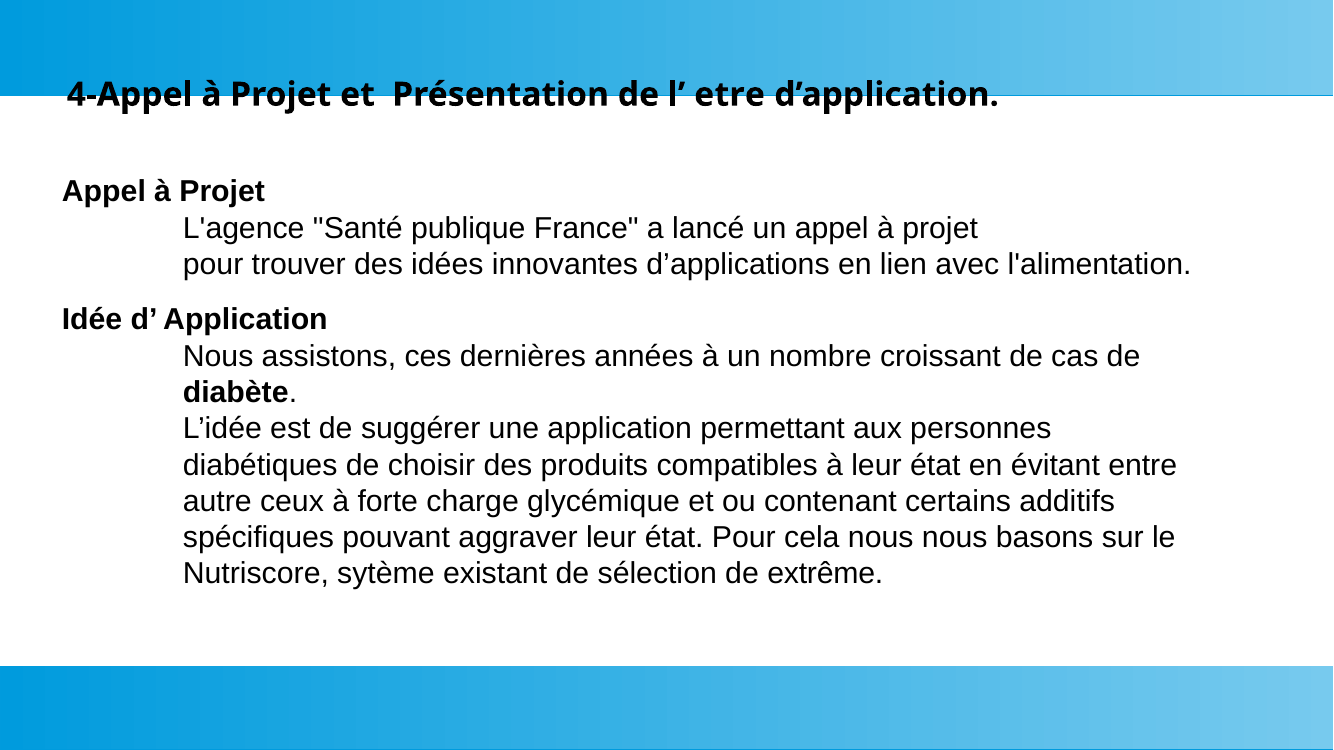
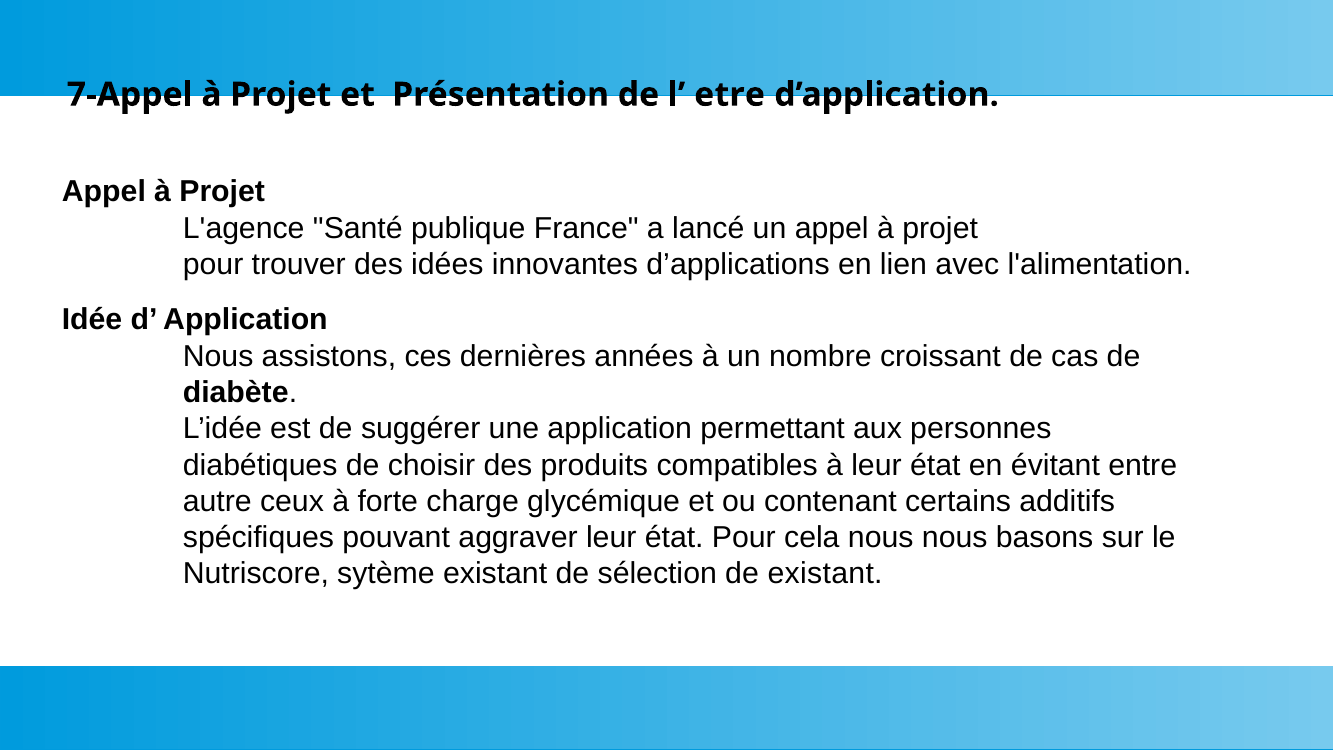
4-Appel: 4-Appel -> 7-Appel
de extrême: extrême -> existant
